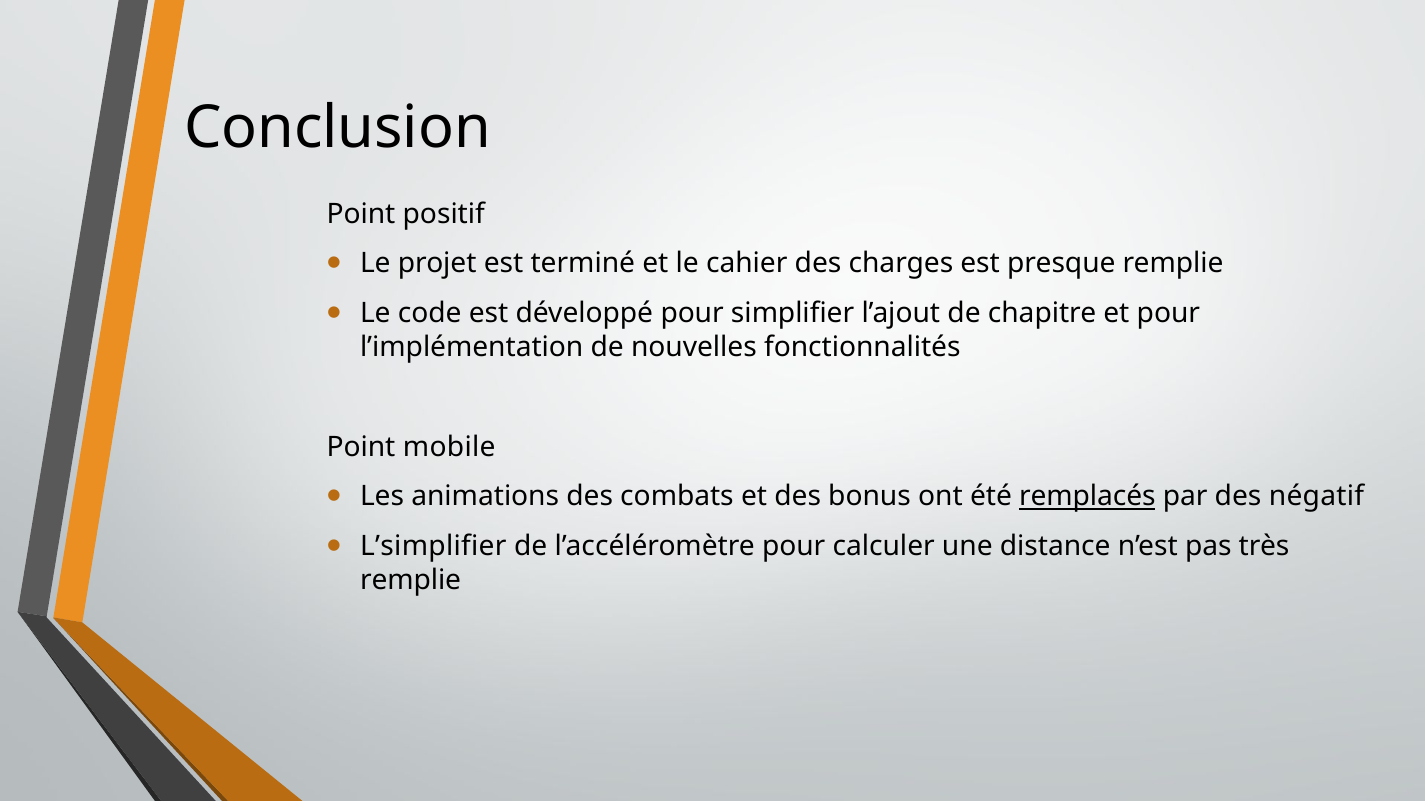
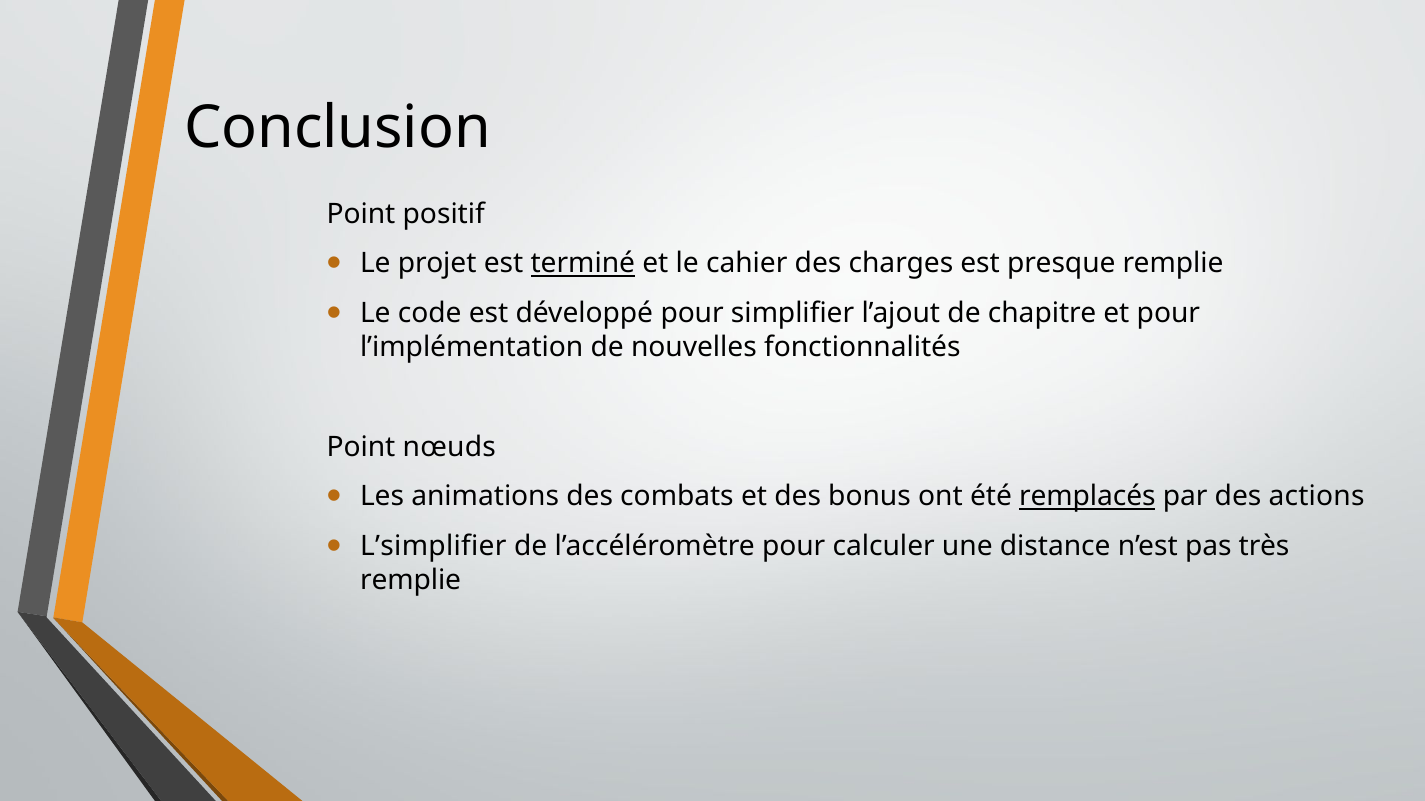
terminé underline: none -> present
mobile: mobile -> nœuds
négatif: négatif -> actions
